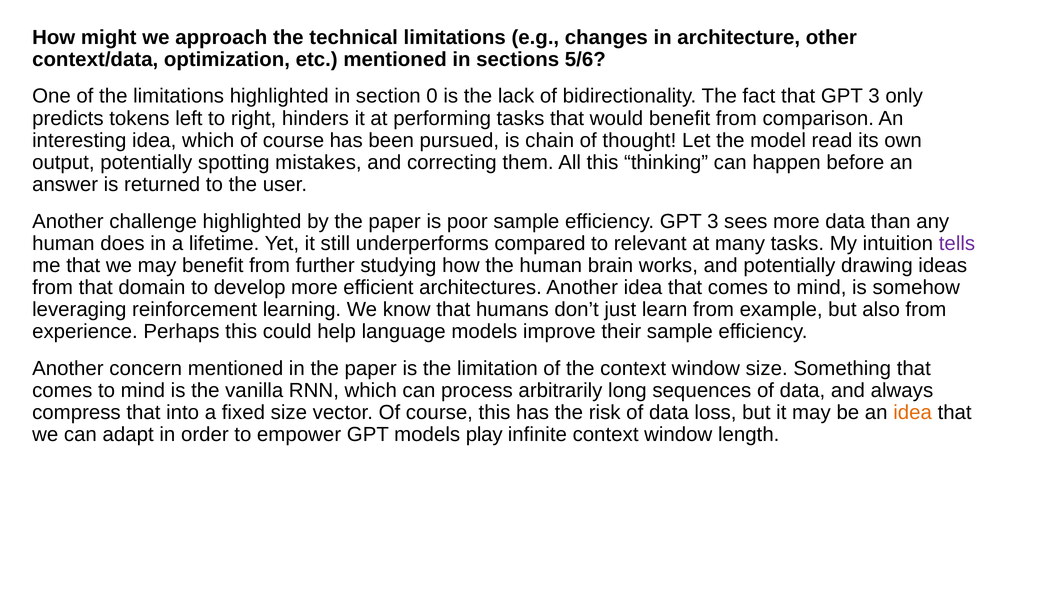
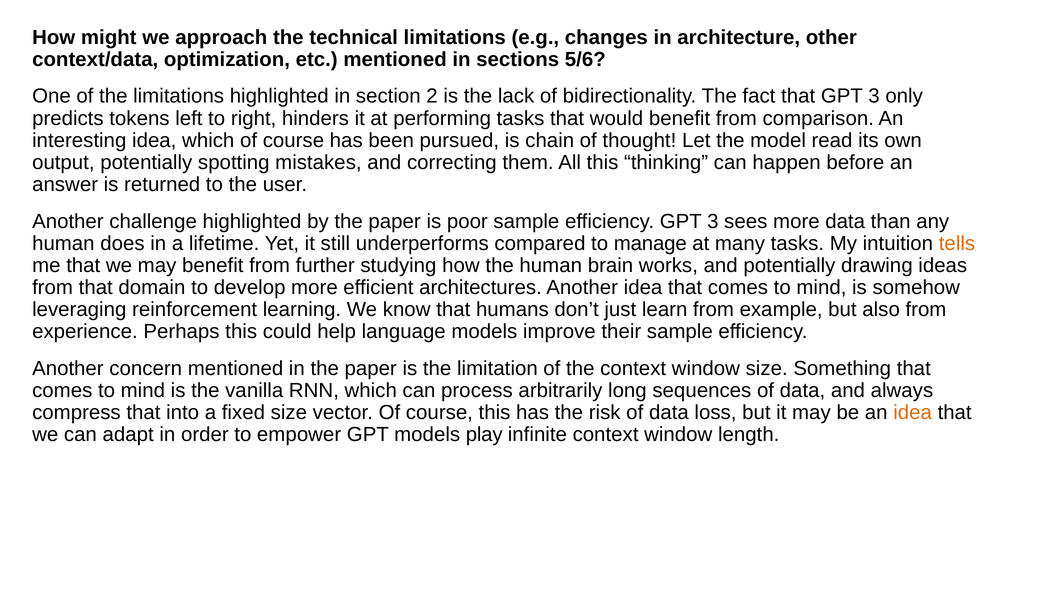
0: 0 -> 2
relevant: relevant -> manage
tells colour: purple -> orange
